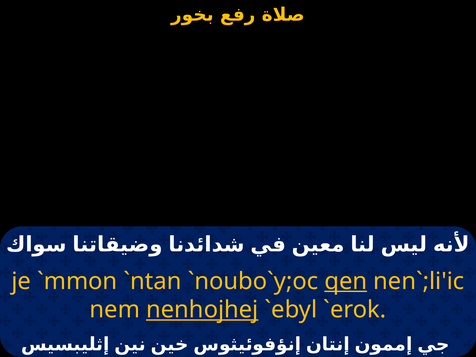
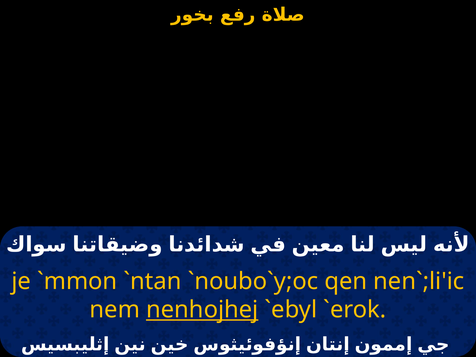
qen underline: present -> none
